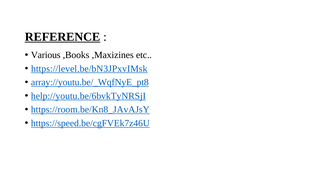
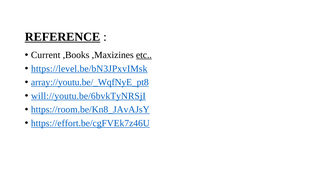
Various: Various -> Current
etc underline: none -> present
help://youtu.be/6bvkTyNRSjI: help://youtu.be/6bvkTyNRSjI -> will://youtu.be/6bvkTyNRSjI
https://speed.be/cgFVEk7z46U: https://speed.be/cgFVEk7z46U -> https://effort.be/cgFVEk7z46U
